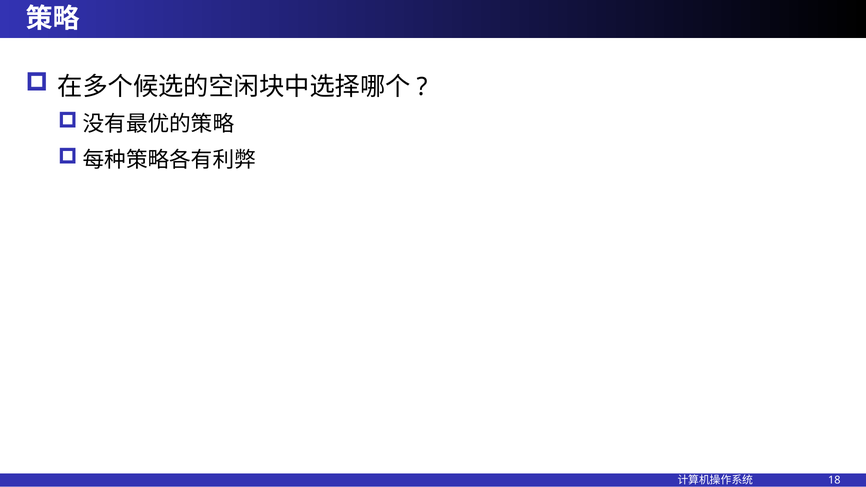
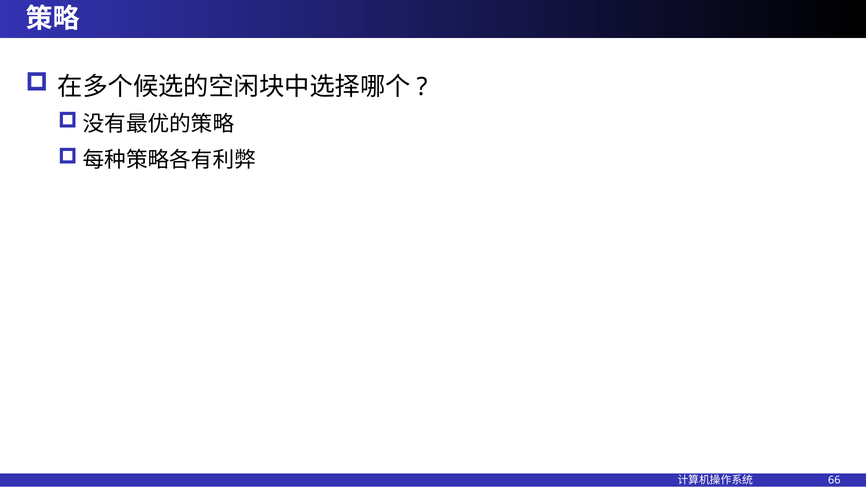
18: 18 -> 66
